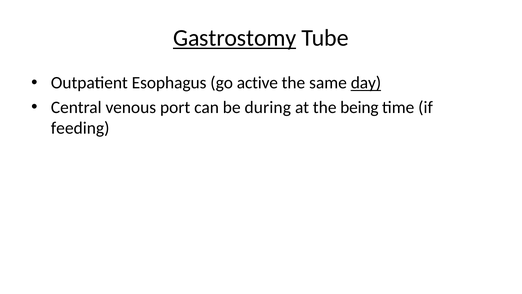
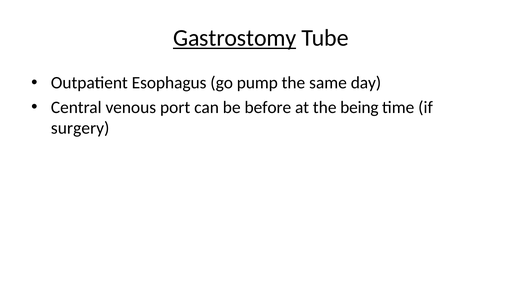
active: active -> pump
day underline: present -> none
during: during -> before
feeding: feeding -> surgery
